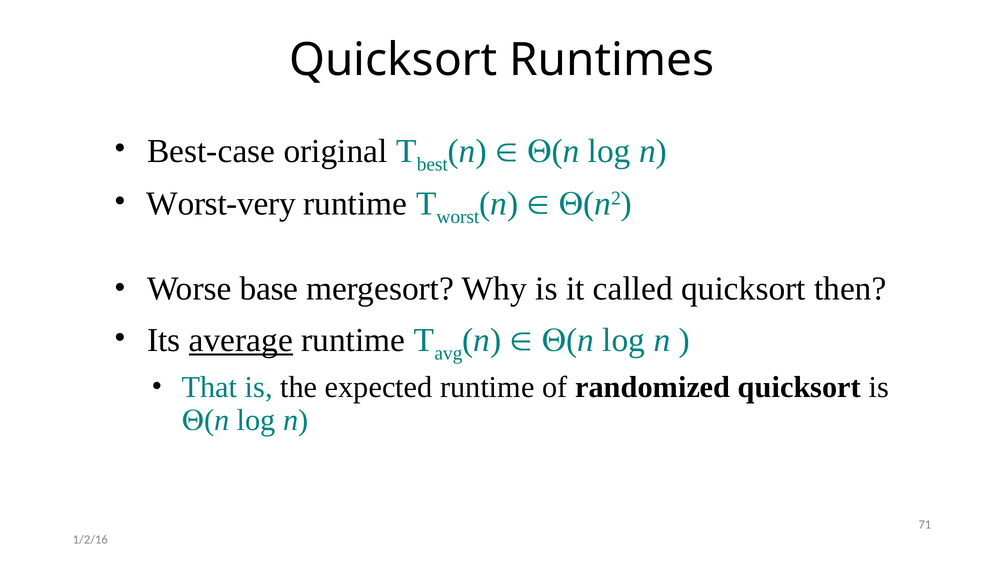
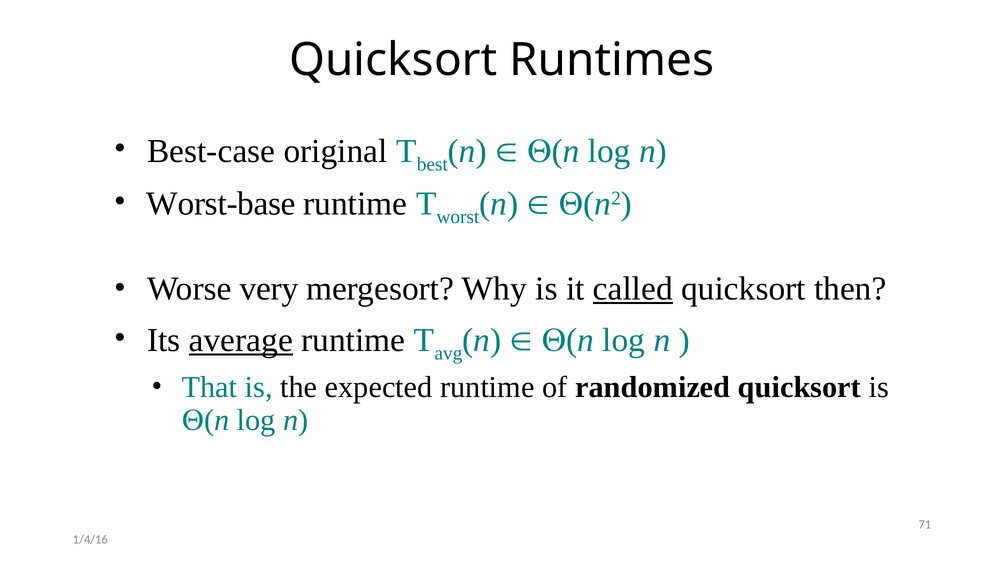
Worst-very: Worst-very -> Worst-base
base: base -> very
called underline: none -> present
1/2/16: 1/2/16 -> 1/4/16
